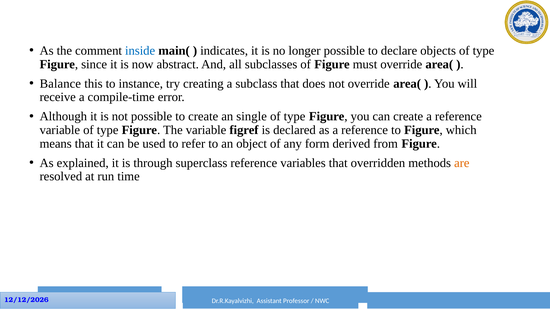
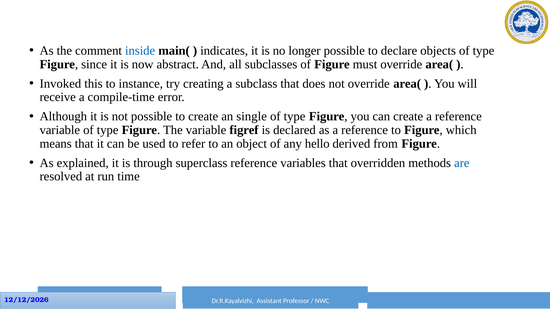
Balance: Balance -> Invoked
form: form -> hello
are colour: orange -> blue
